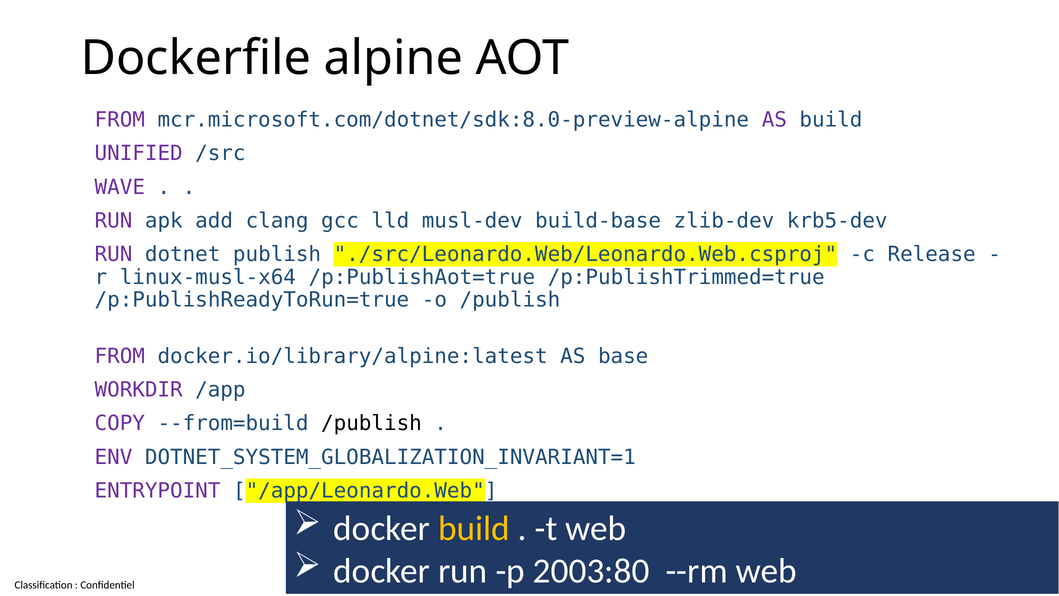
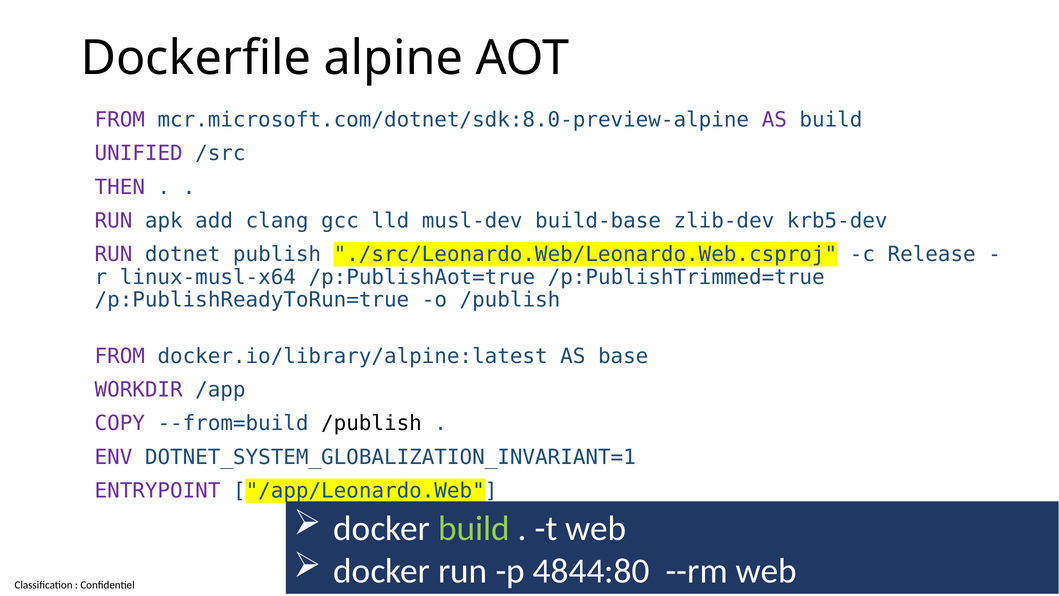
WAVE: WAVE -> THEN
build at (474, 529) colour: yellow -> light green
2003:80: 2003:80 -> 4844:80
